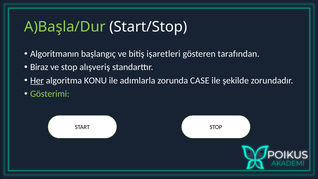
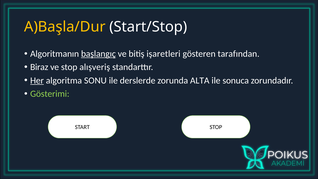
A)Başla/Dur colour: light green -> yellow
başlangıç underline: none -> present
KONU: KONU -> SONU
adımlarla: adımlarla -> derslerde
CASE: CASE -> ALTA
şekilde: şekilde -> sonuca
